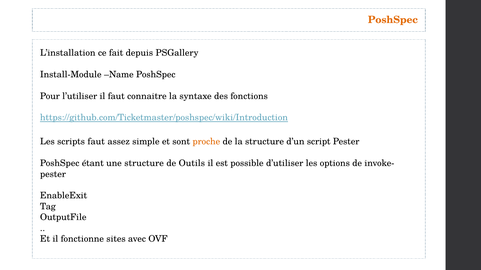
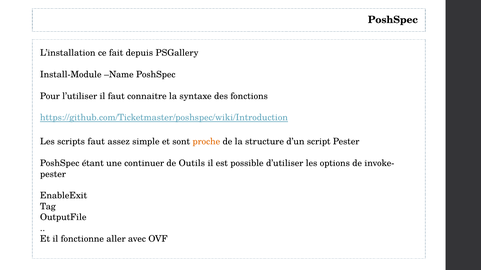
PoshSpec at (393, 20) colour: orange -> black
une structure: structure -> continuer
sites: sites -> aller
